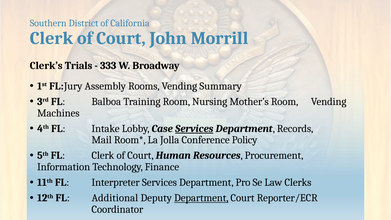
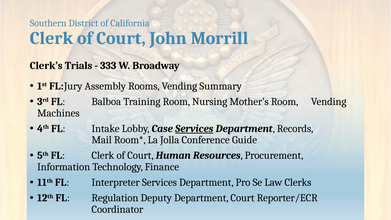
Policy: Policy -> Guide
Additional: Additional -> Regulation
Department at (201, 198) underline: present -> none
